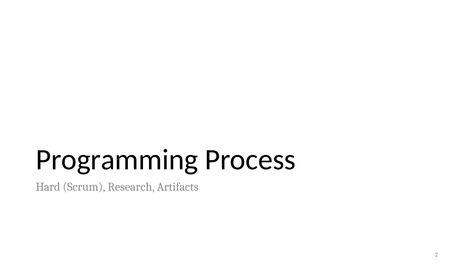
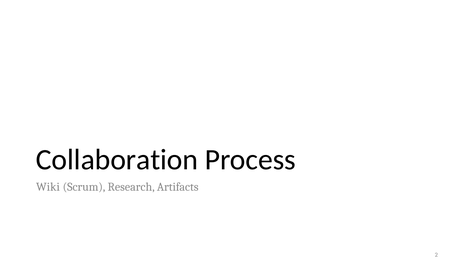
Programming: Programming -> Collaboration
Hard: Hard -> Wiki
